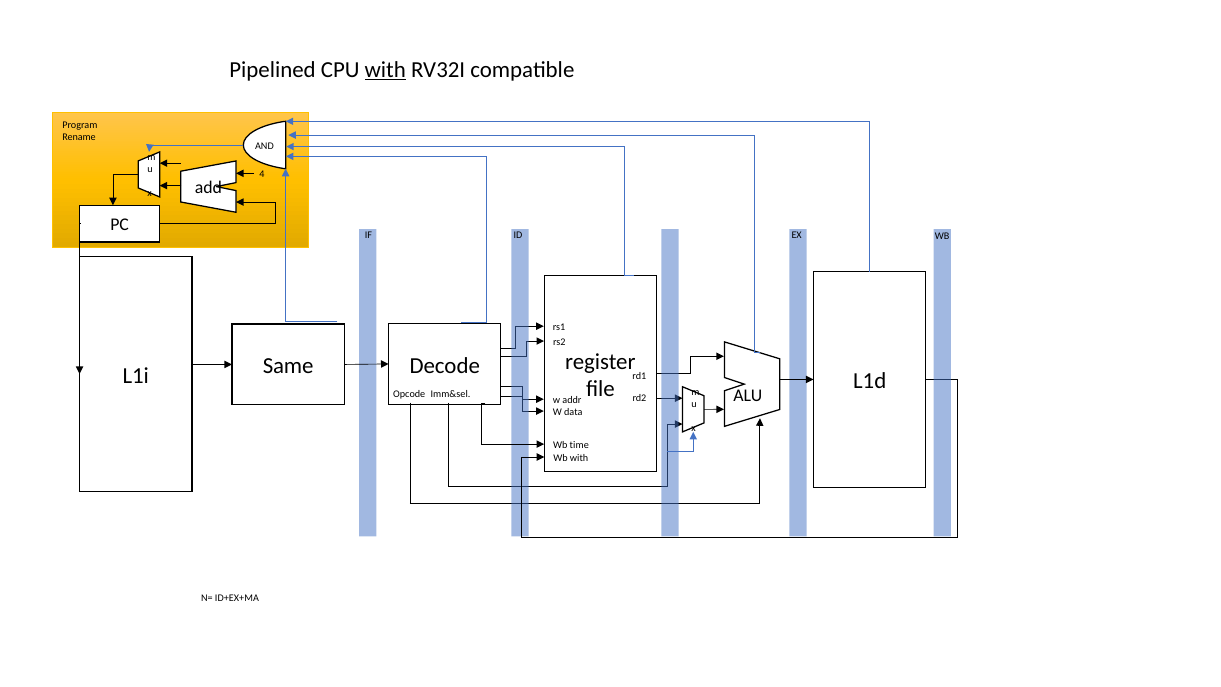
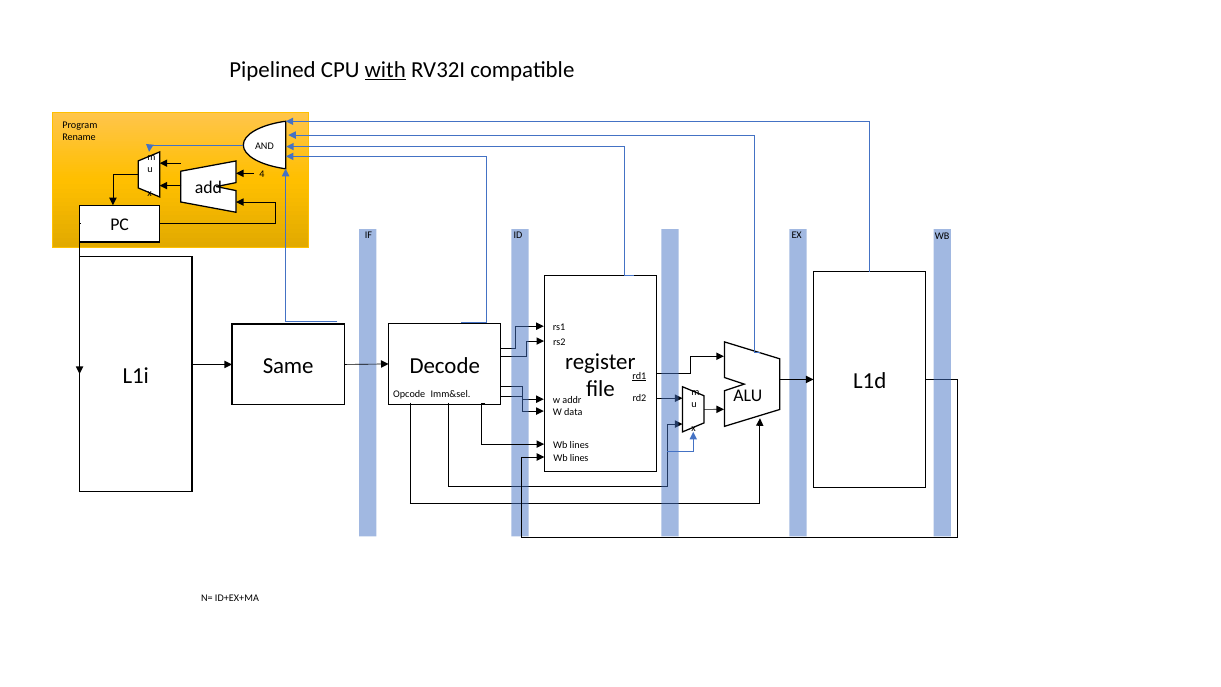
rd1 underline: none -> present
time at (579, 445): time -> lines
with at (579, 458): with -> lines
